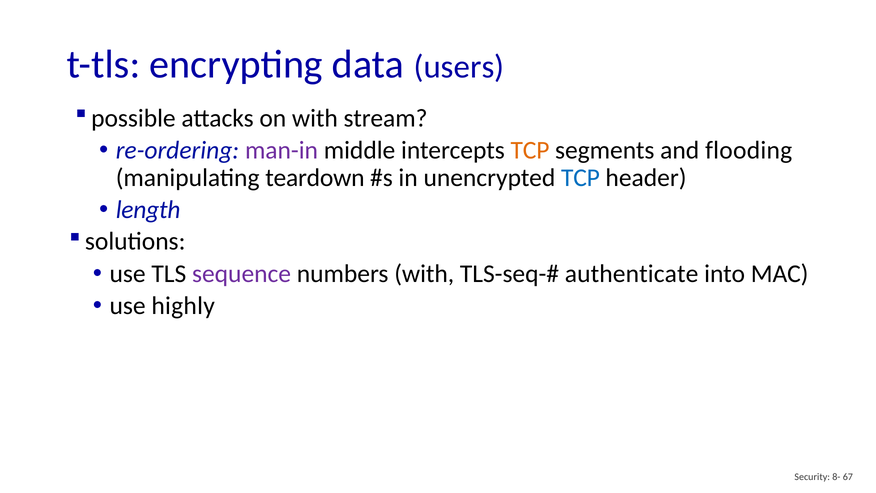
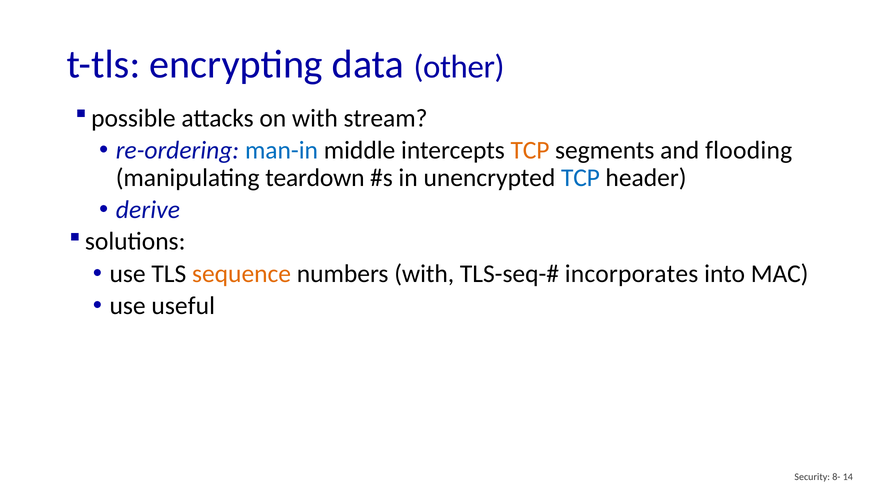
users: users -> other
man-in colour: purple -> blue
length: length -> derive
sequence colour: purple -> orange
authenticate: authenticate -> incorporates
highly: highly -> useful
67: 67 -> 14
